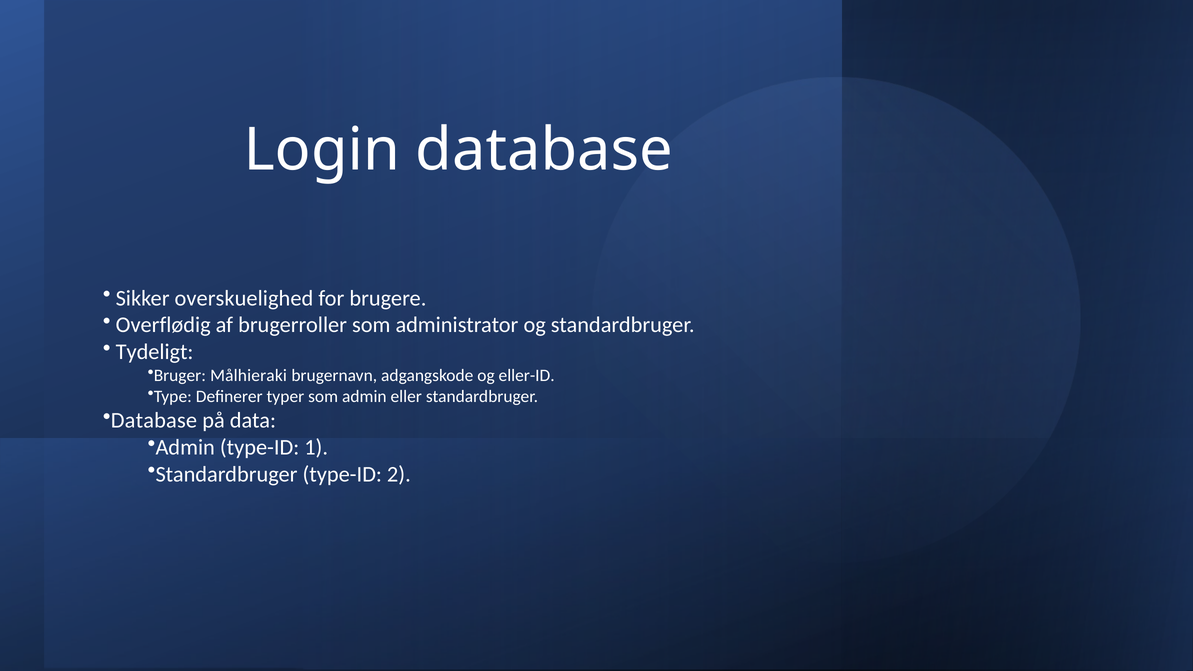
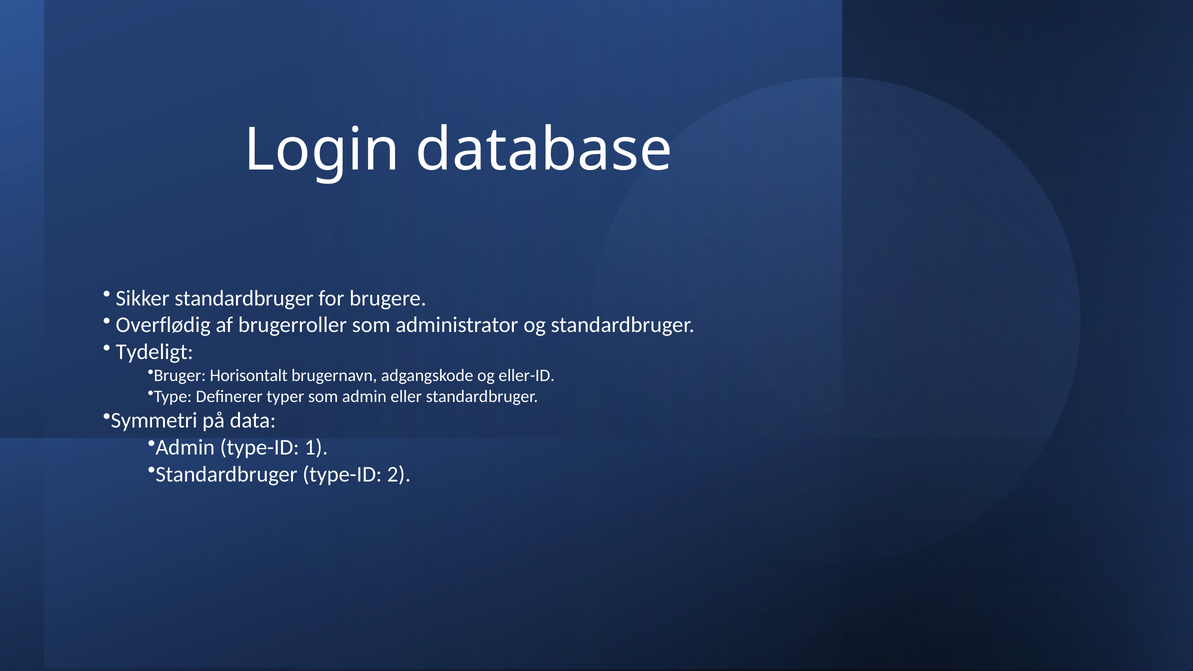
Sikker overskuelighed: overskuelighed -> standardbruger
Målhieraki: Målhieraki -> Horisontalt
Database at (154, 421): Database -> Symmetri
